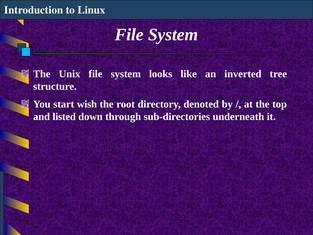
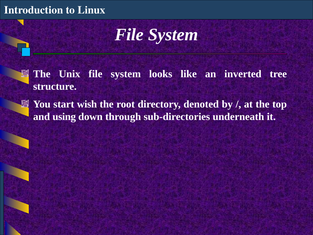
listed: listed -> using
